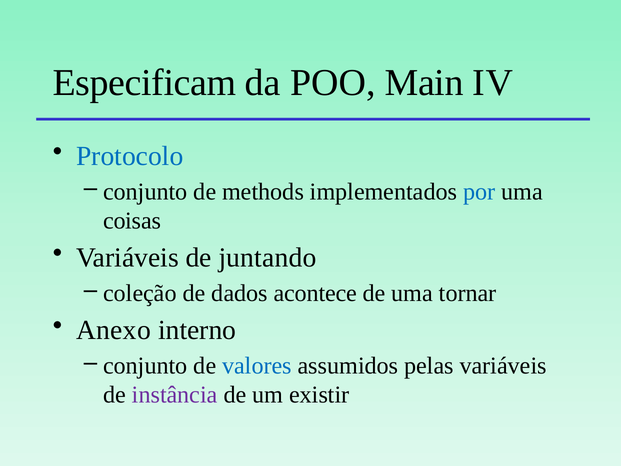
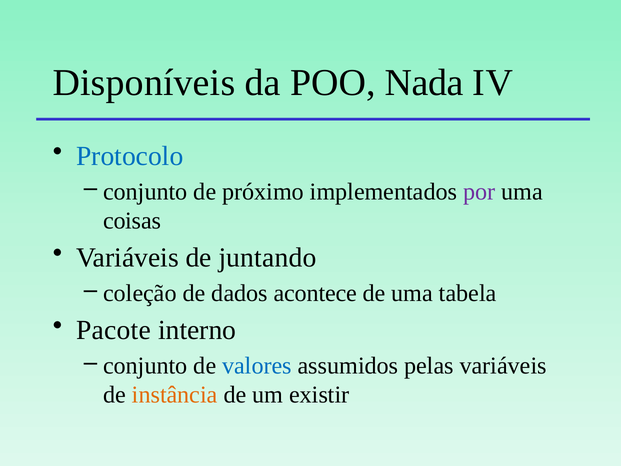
Especificam: Especificam -> Disponíveis
Main: Main -> Nada
methods: methods -> próximo
por colour: blue -> purple
tornar: tornar -> tabela
Anexo: Anexo -> Pacote
instância colour: purple -> orange
